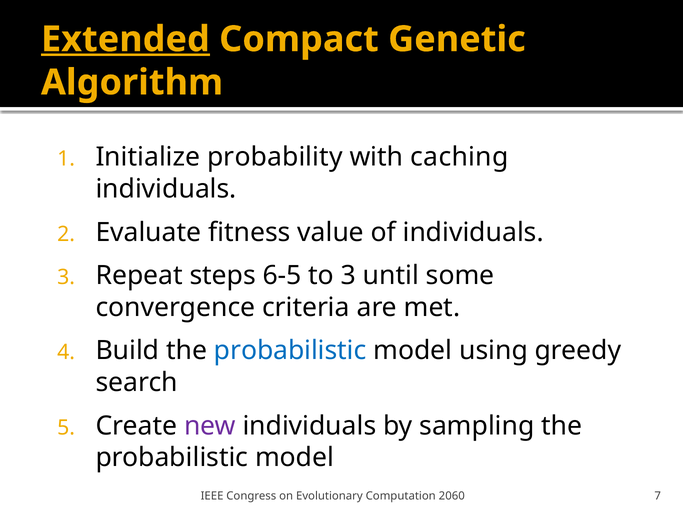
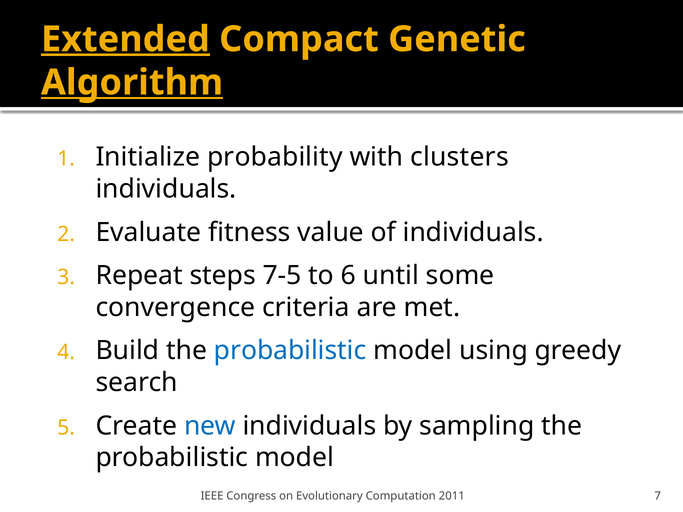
Algorithm underline: none -> present
caching: caching -> clusters
6-5: 6-5 -> 7-5
to 3: 3 -> 6
new colour: purple -> blue
2060: 2060 -> 2011
